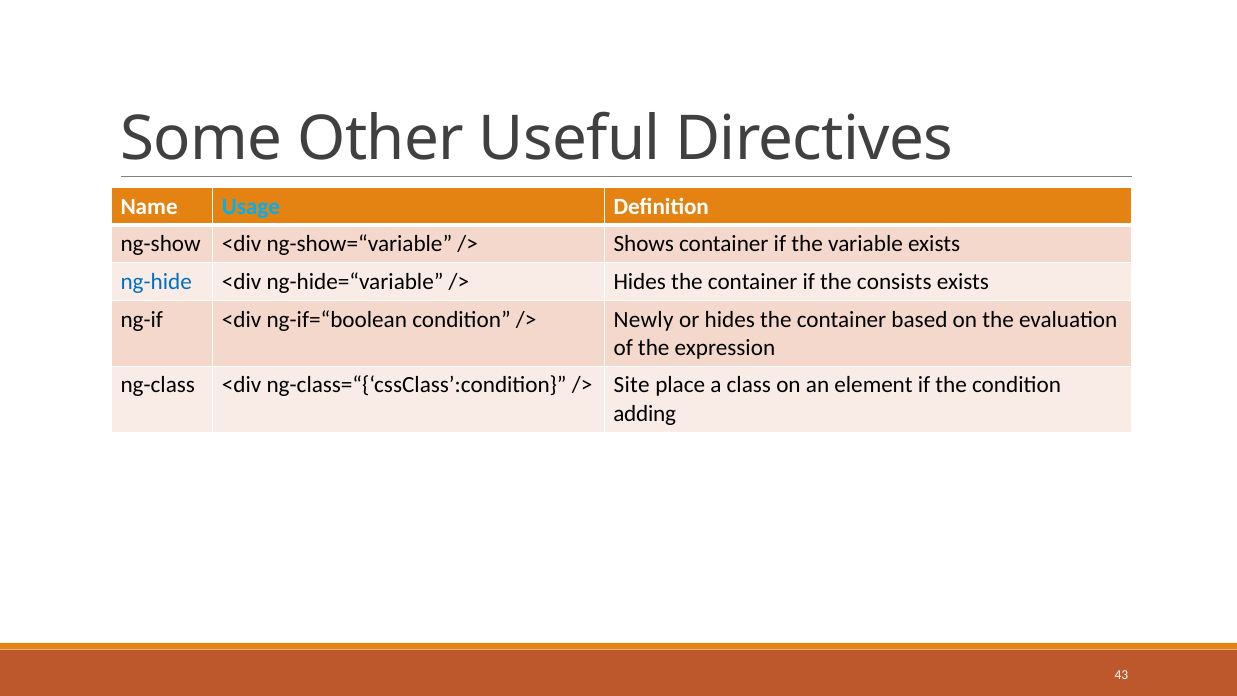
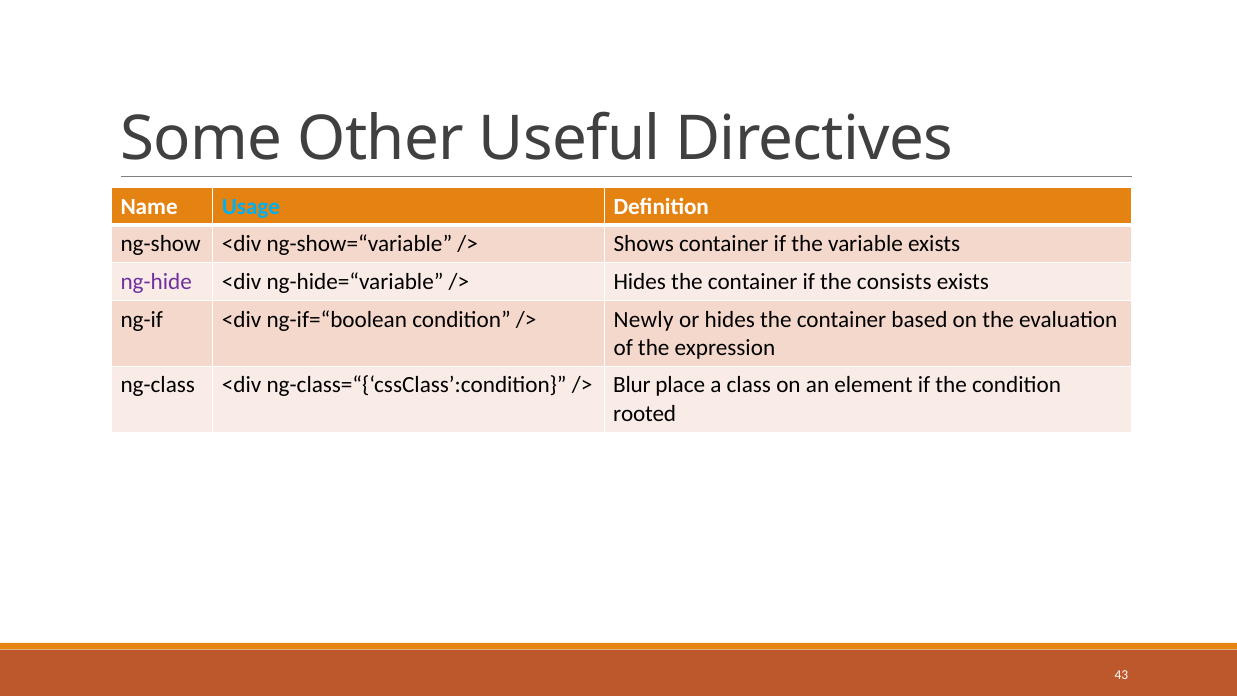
ng-hide colour: blue -> purple
Site: Site -> Blur
adding: adding -> rooted
